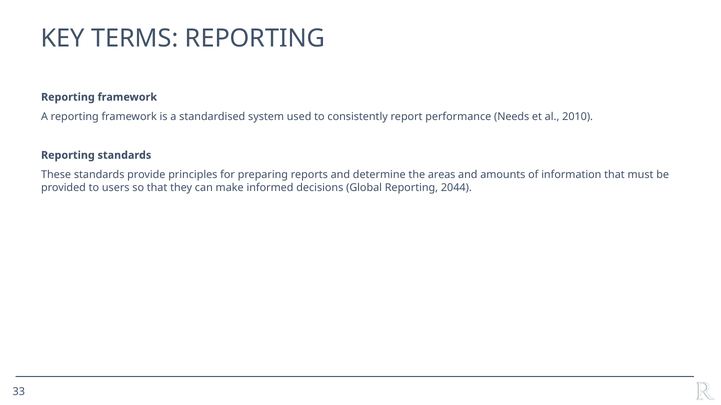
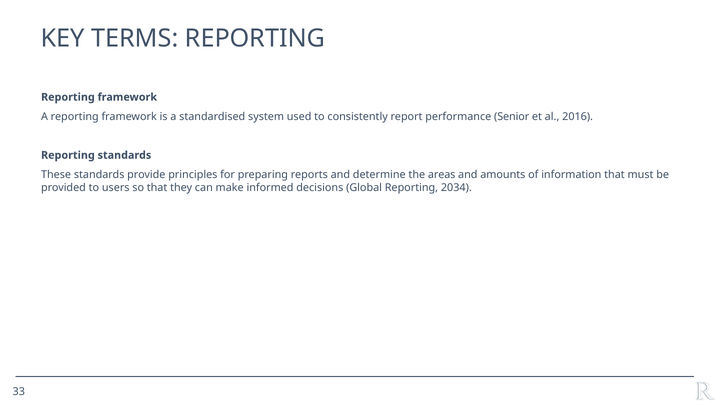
Needs: Needs -> Senior
2010: 2010 -> 2016
2044: 2044 -> 2034
